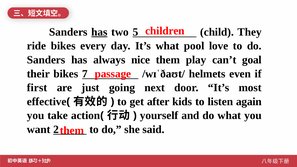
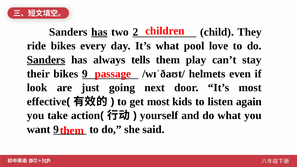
5: 5 -> 2
Sanders at (46, 60) underline: none -> present
nice: nice -> tells
goal: goal -> stay
bikes 7: 7 -> 9
first: first -> look
get after: after -> most
want 2: 2 -> 9
